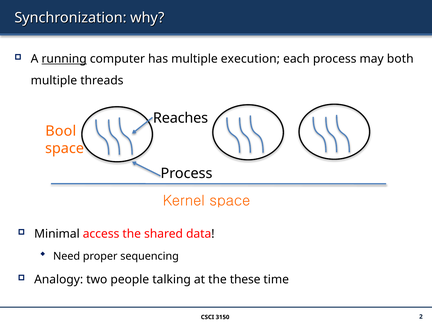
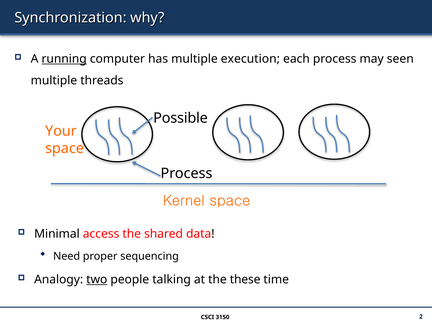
both: both -> seen
Reaches: Reaches -> Possible
Bool: Bool -> Your
two underline: none -> present
